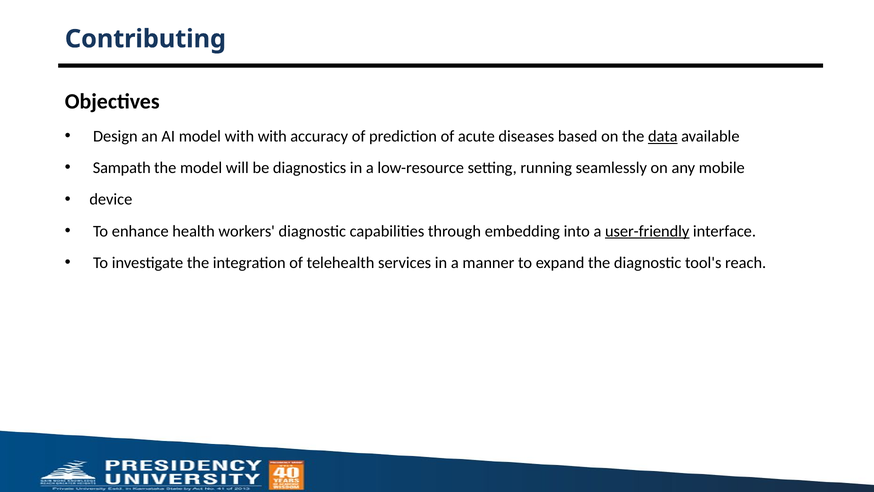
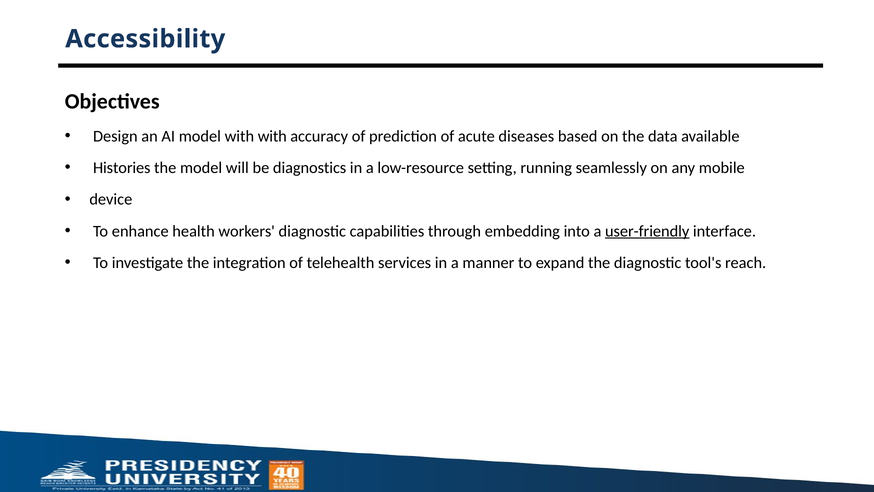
Contributing: Contributing -> Accessibility
data underline: present -> none
Sampath: Sampath -> Histories
